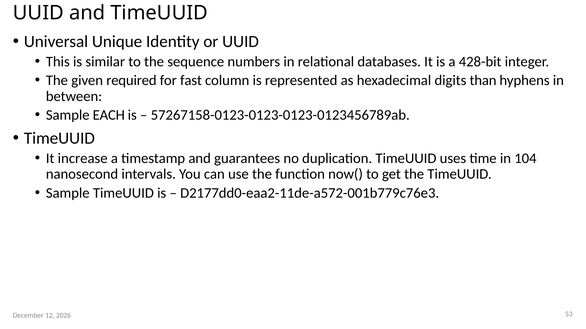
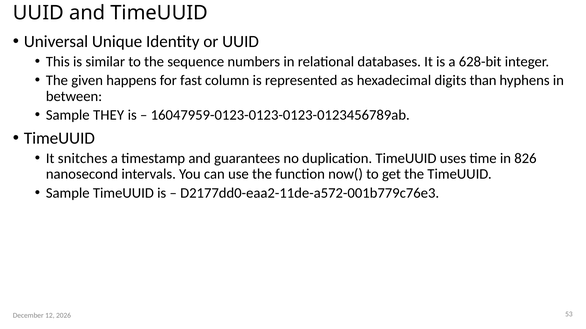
428-bit: 428-bit -> 628-bit
required: required -> happens
EACH: EACH -> THEY
57267158-0123-0123-0123-0123456789ab: 57267158-0123-0123-0123-0123456789ab -> 16047959-0123-0123-0123-0123456789ab
increase: increase -> snitches
104: 104 -> 826
